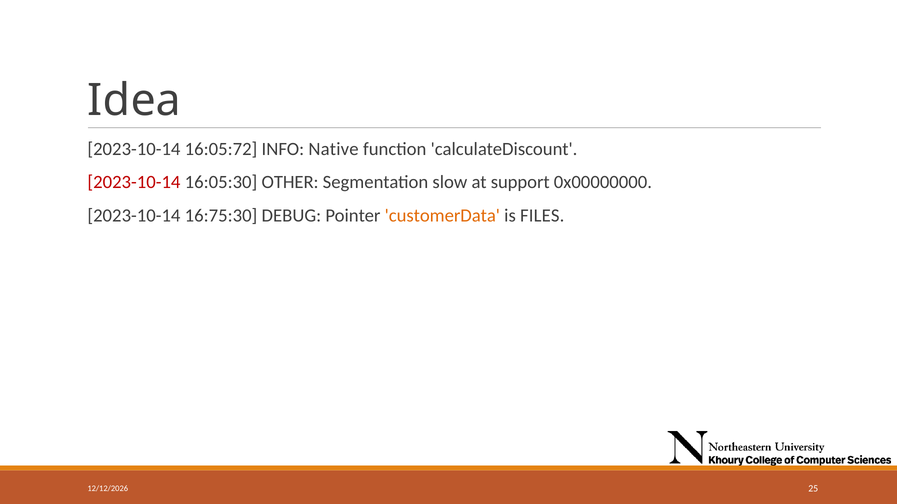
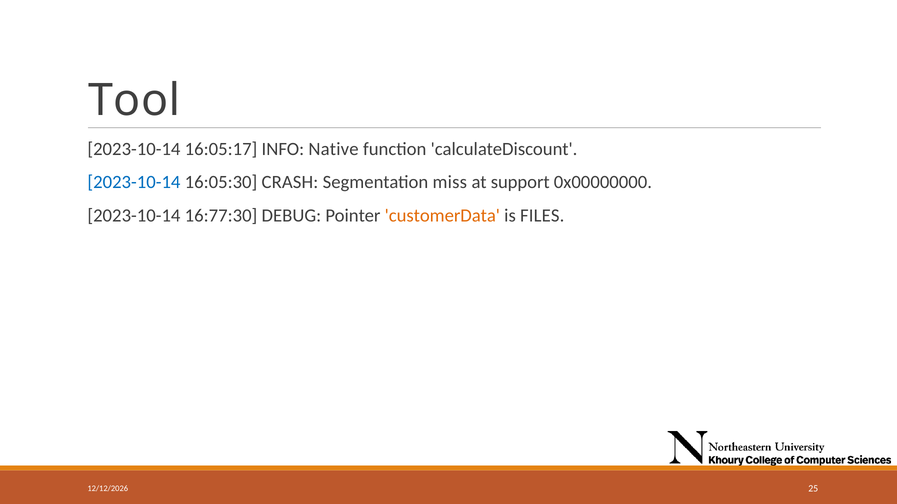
Idea: Idea -> Tool
16:05:72: 16:05:72 -> 16:05:17
2023-10-14 at (134, 182) colour: red -> blue
OTHER: OTHER -> CRASH
slow: slow -> miss
16:75:30: 16:75:30 -> 16:77:30
